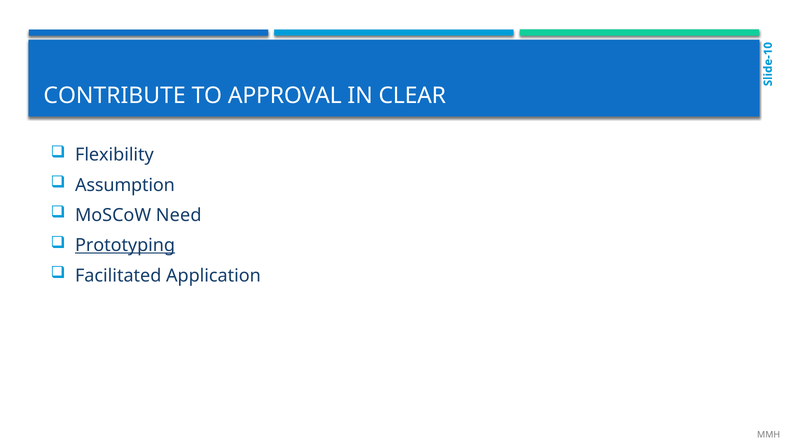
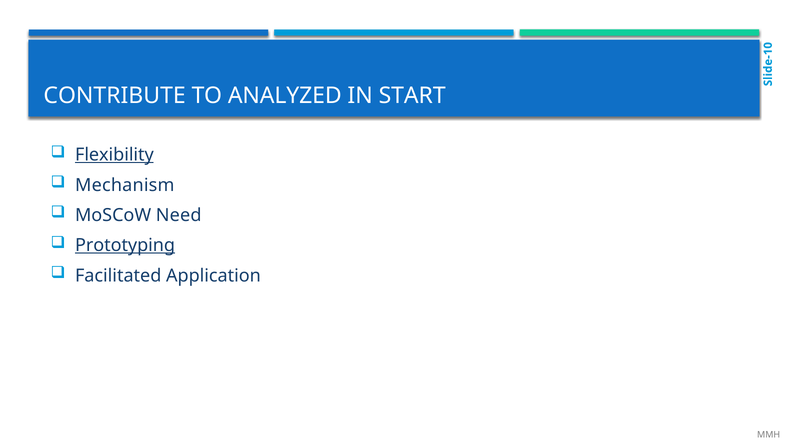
APPROVAL: APPROVAL -> ANALYZED
CLEAR: CLEAR -> START
Flexibility underline: none -> present
Assumption: Assumption -> Mechanism
